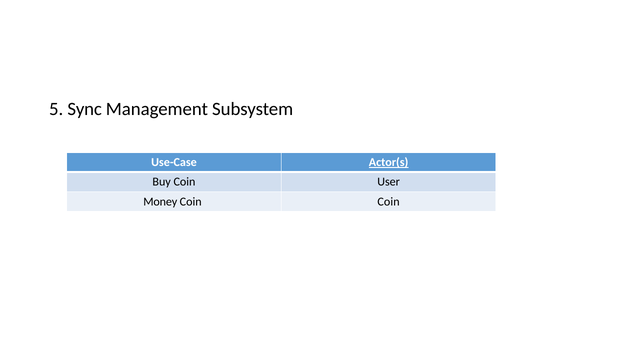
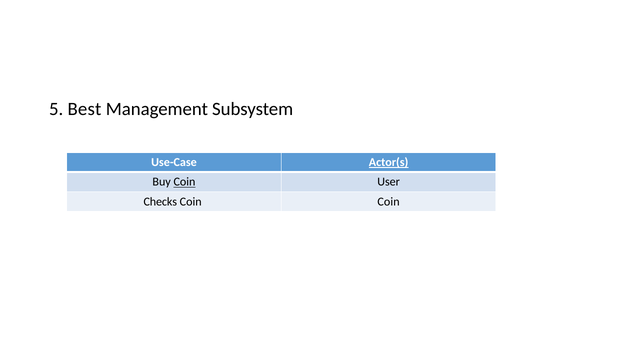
Sync: Sync -> Best
Coin at (184, 182) underline: none -> present
Money: Money -> Checks
